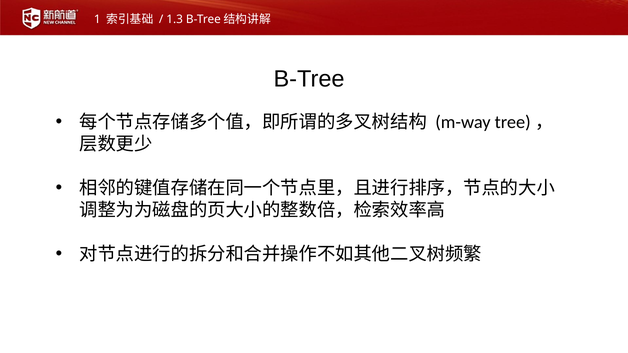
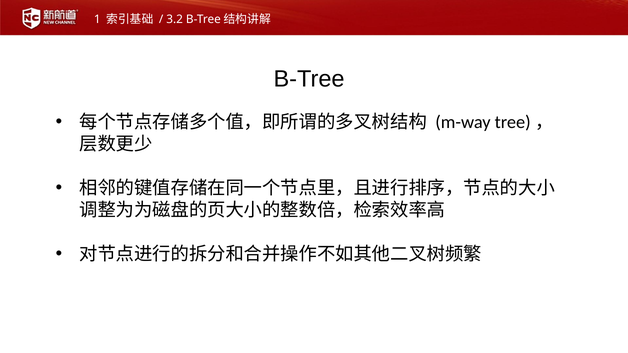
1.3: 1.3 -> 3.2
